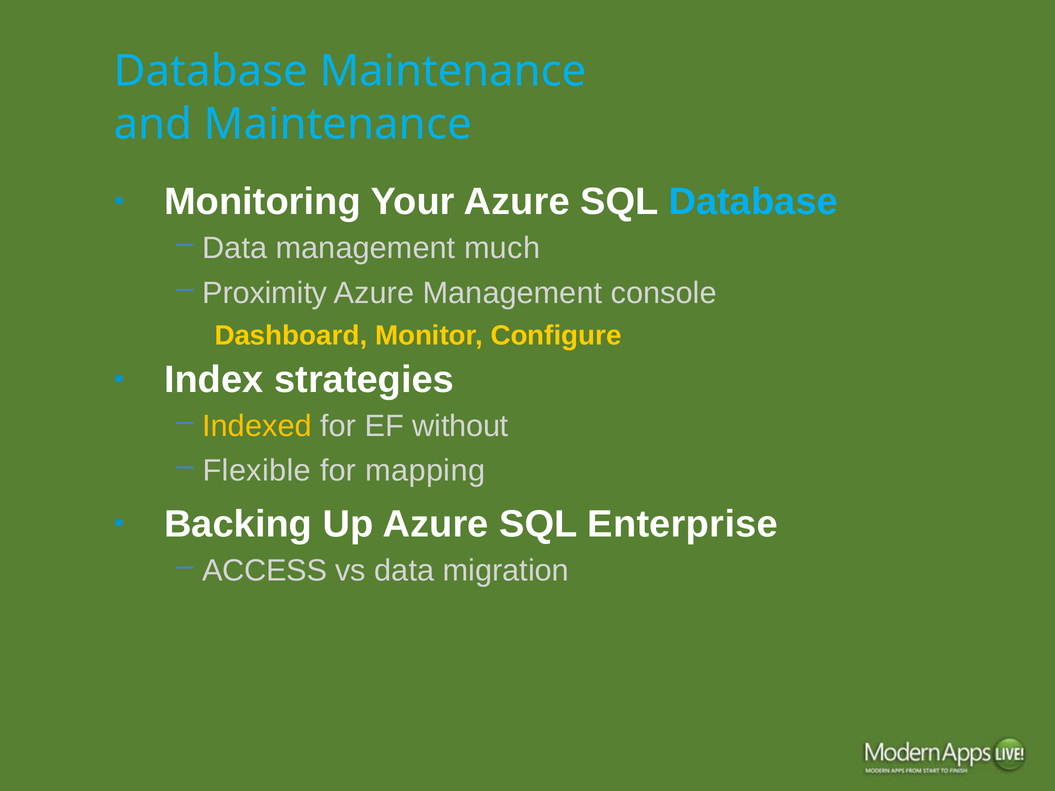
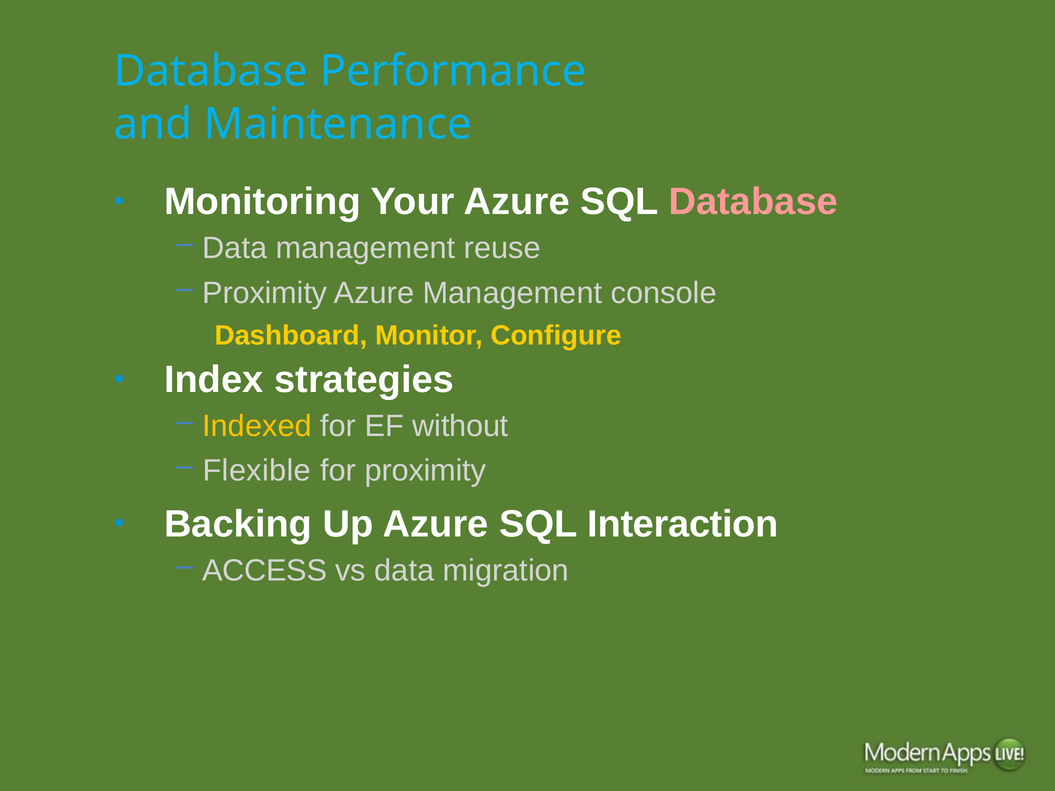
Database Maintenance: Maintenance -> Performance
Database at (753, 202) colour: light blue -> pink
much: much -> reuse
for mapping: mapping -> proximity
Enterprise: Enterprise -> Interaction
